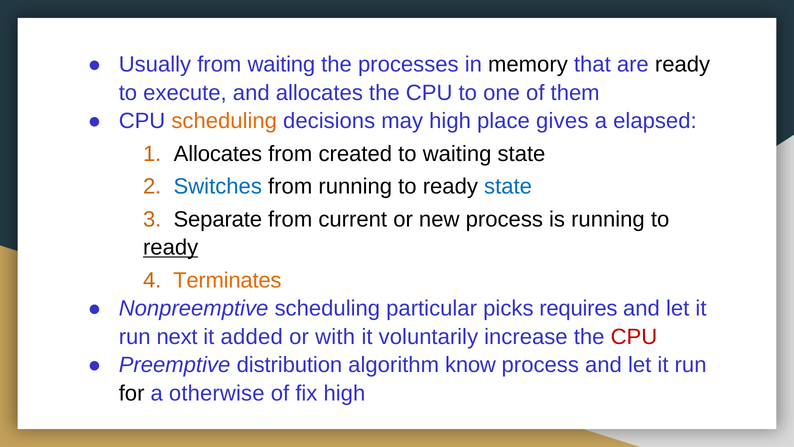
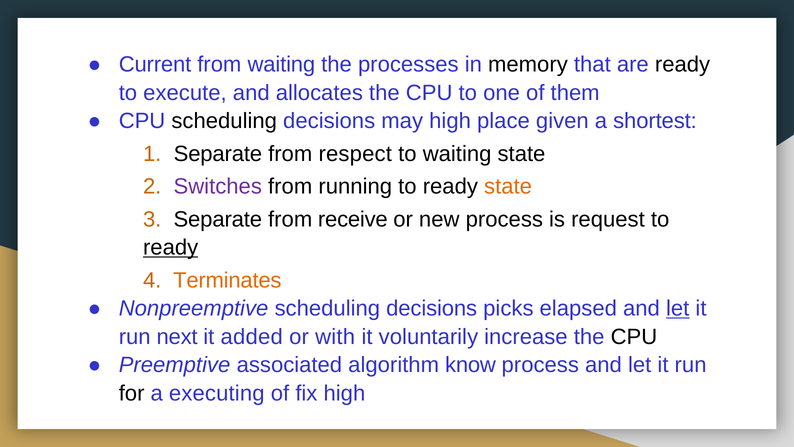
Usually: Usually -> Current
scheduling at (224, 121) colour: orange -> black
gives: gives -> given
elapsed: elapsed -> shortest
1 Allocates: Allocates -> Separate
created: created -> respect
Switches colour: blue -> purple
state at (508, 186) colour: blue -> orange
current: current -> receive
is running: running -> request
Nonpreemptive scheduling particular: particular -> decisions
requires: requires -> elapsed
let at (678, 308) underline: none -> present
CPU at (634, 337) colour: red -> black
distribution: distribution -> associated
otherwise: otherwise -> executing
